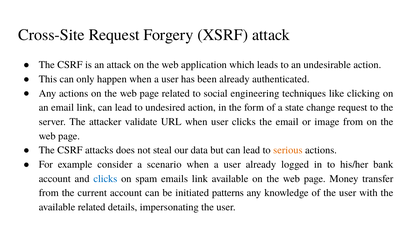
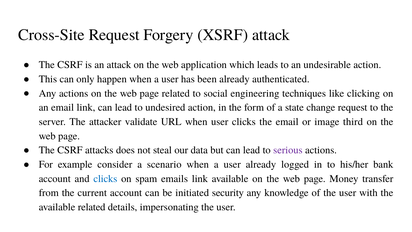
image from: from -> third
serious colour: orange -> purple
patterns: patterns -> security
